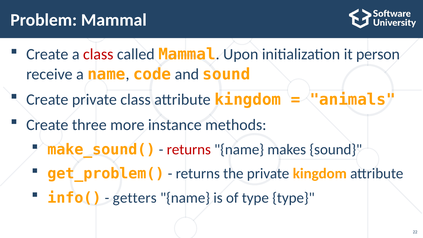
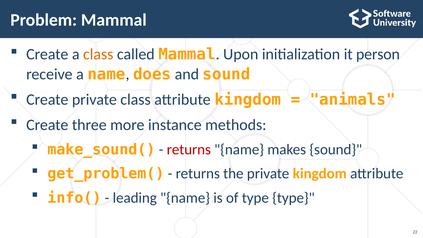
class at (98, 54) colour: red -> orange
code: code -> does
getters: getters -> leading
